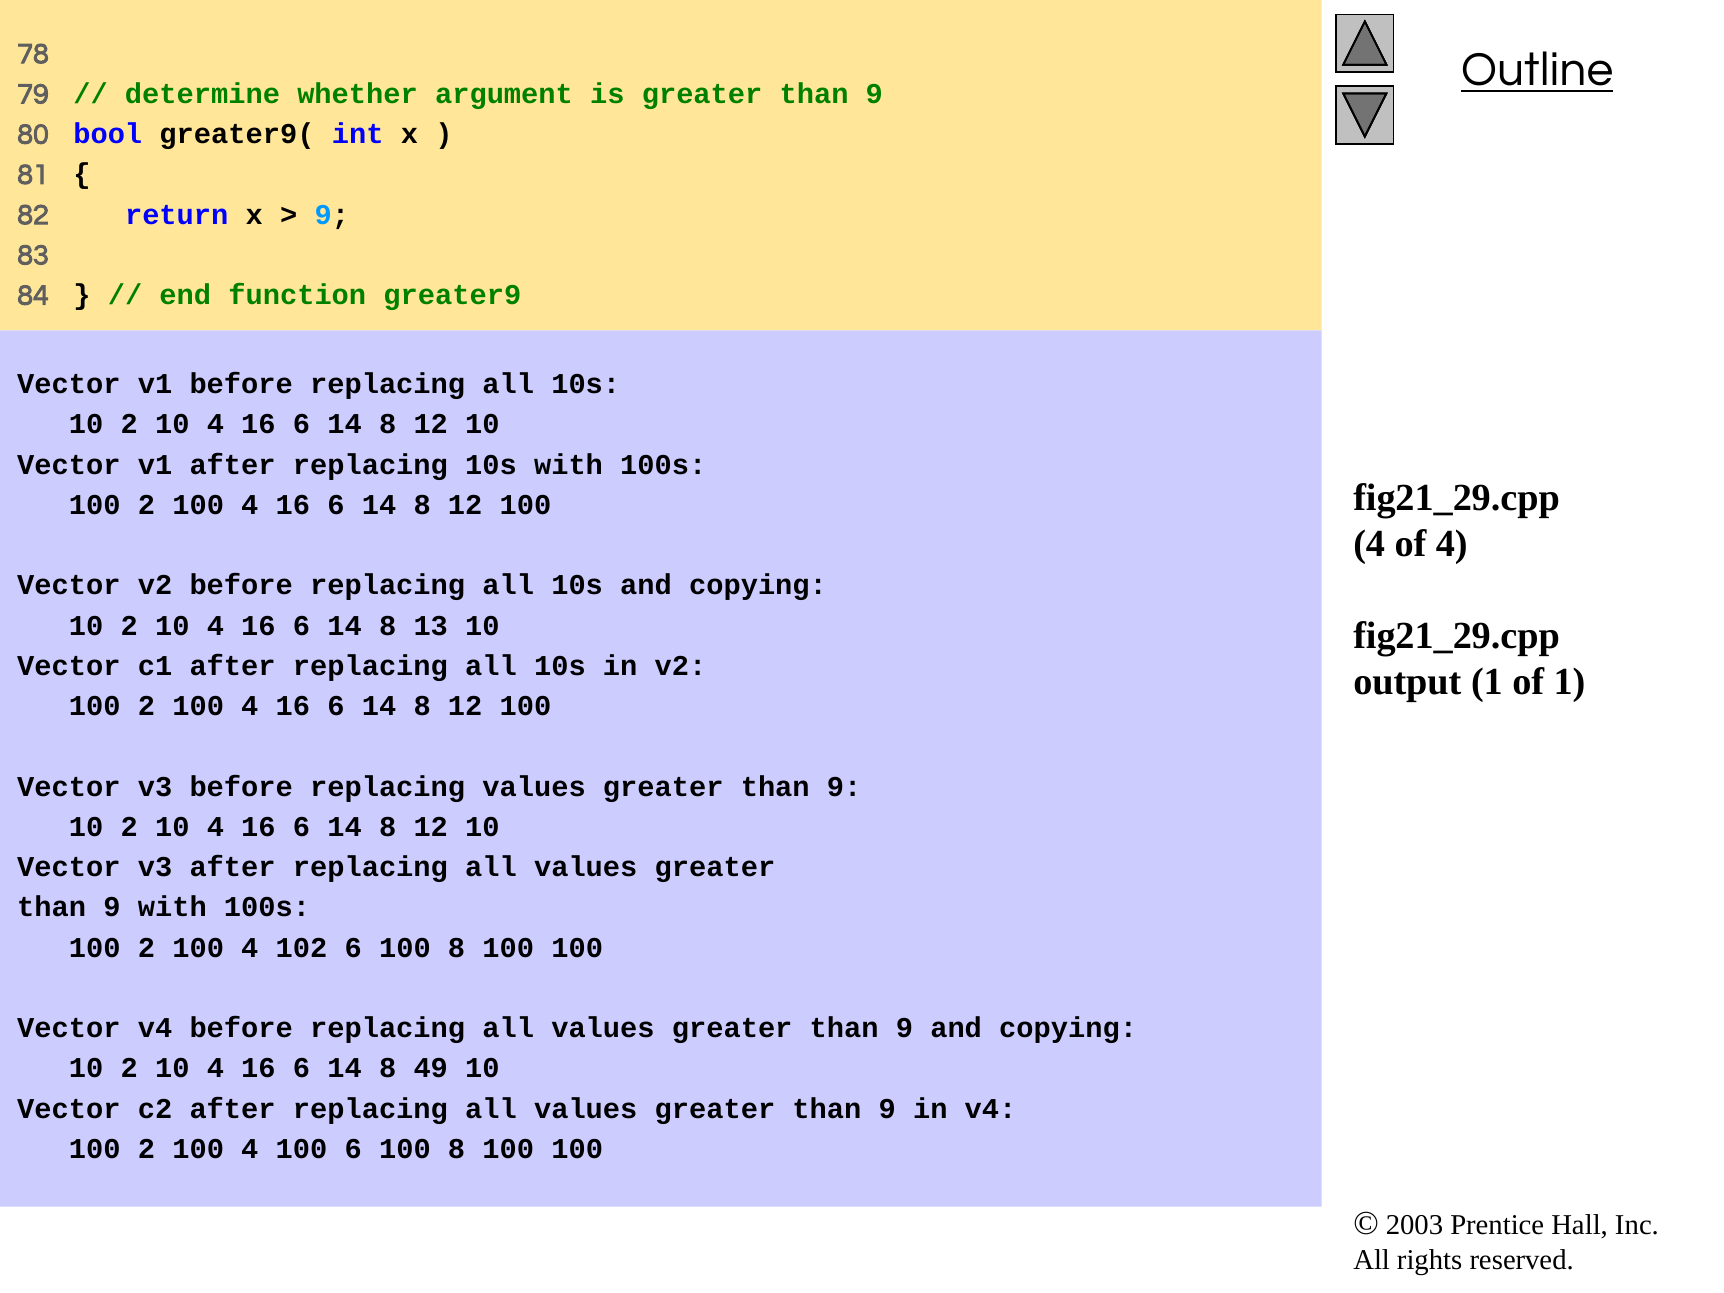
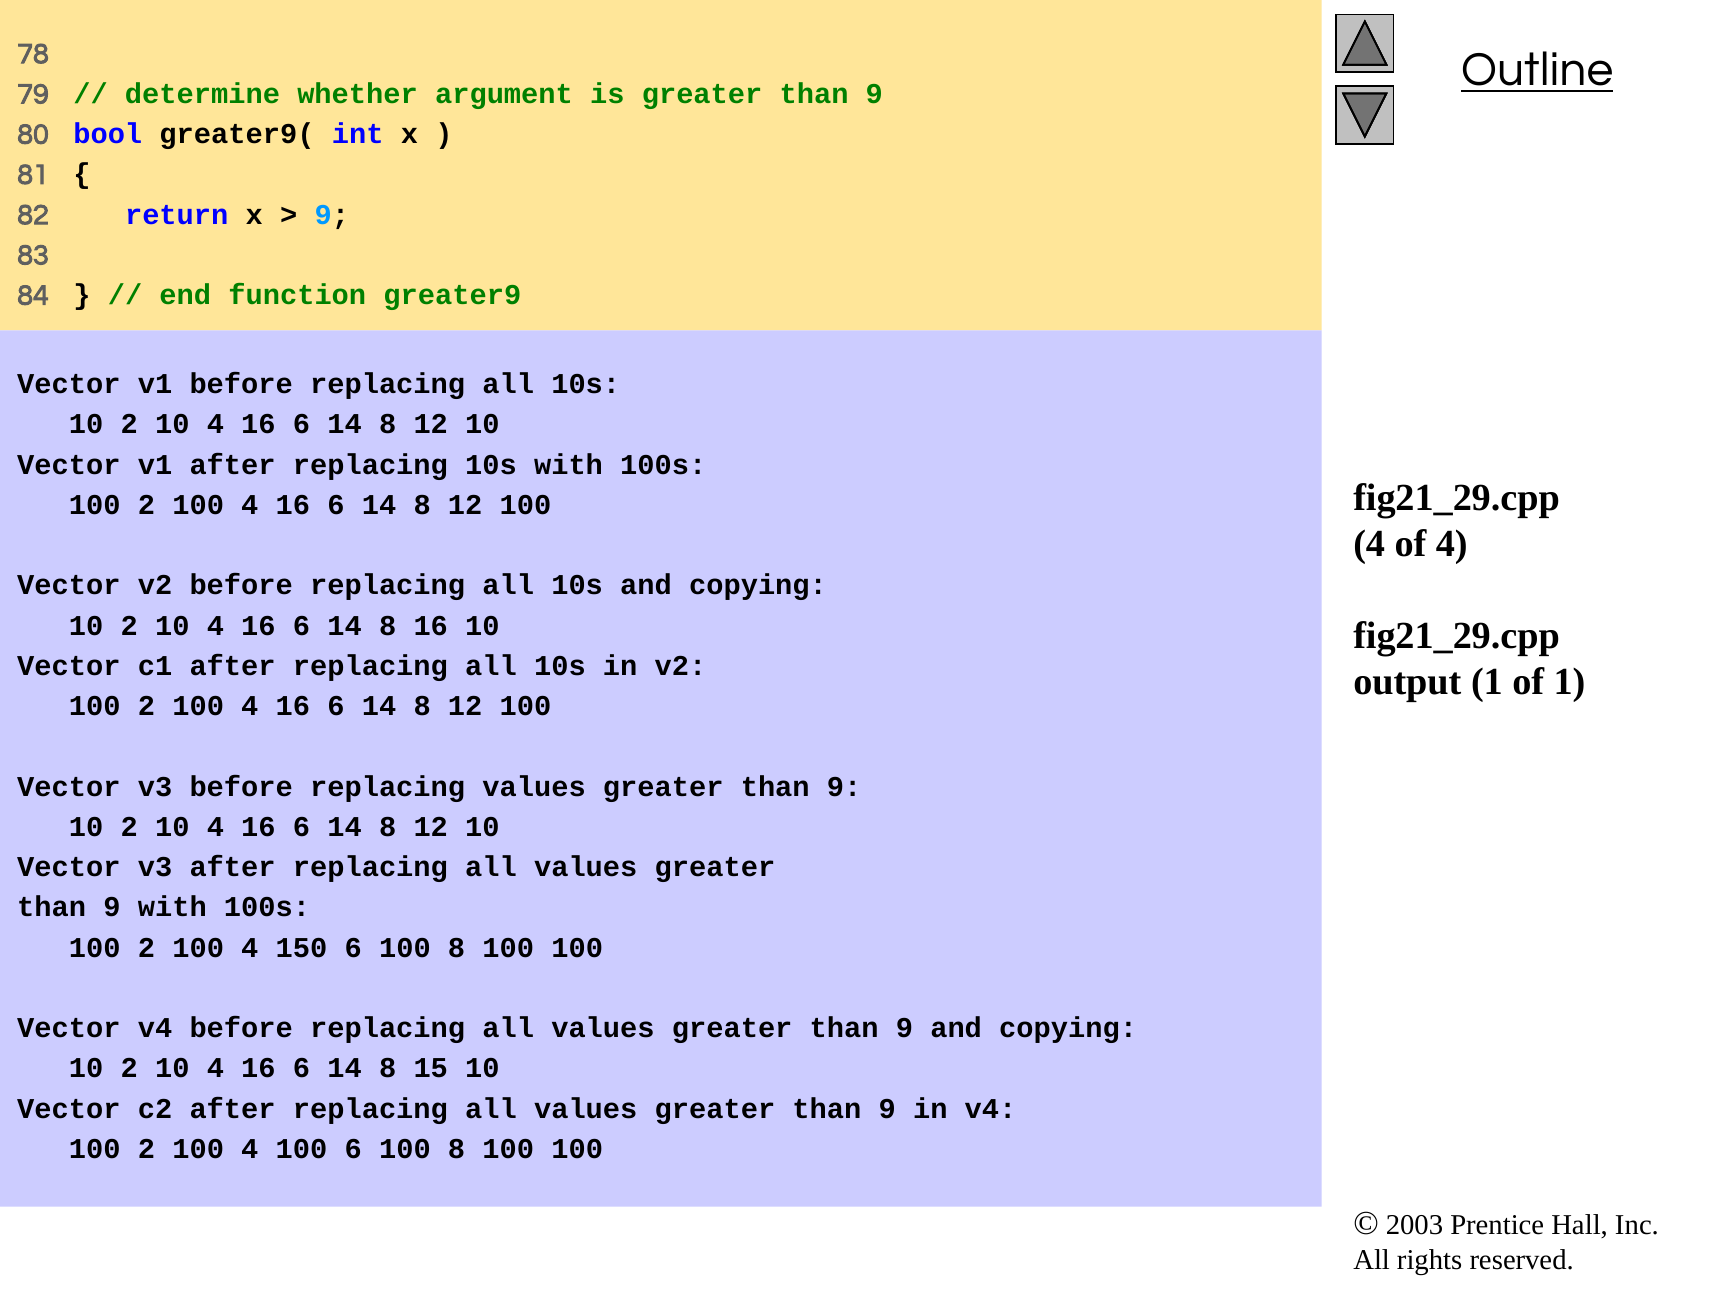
8 13: 13 -> 16
102: 102 -> 150
49: 49 -> 15
